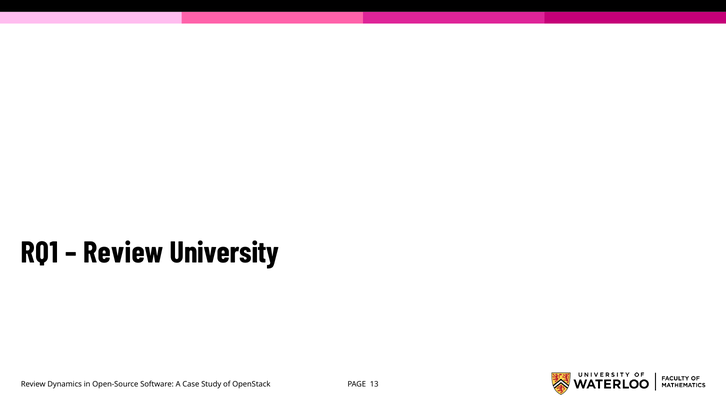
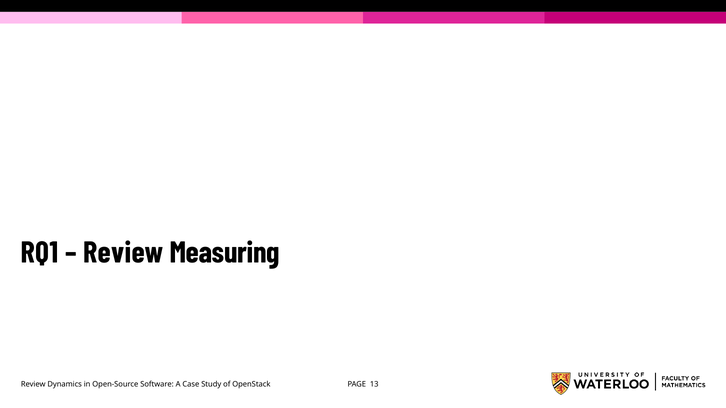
University: University -> Measuring
